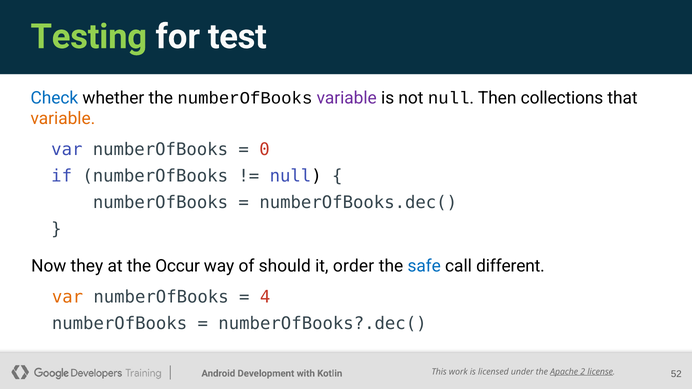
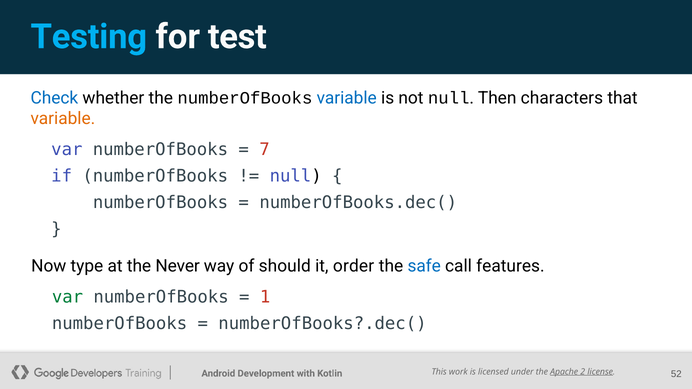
Testing colour: light green -> light blue
variable at (347, 98) colour: purple -> blue
collections: collections -> characters
0: 0 -> 7
they: they -> type
Occur: Occur -> Never
different: different -> features
var at (68, 297) colour: orange -> green
4: 4 -> 1
